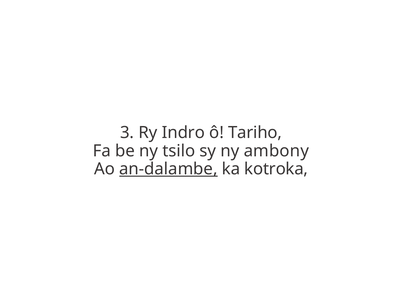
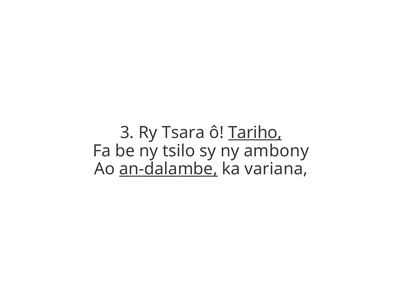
Indro: Indro -> Tsara
Tariho underline: none -> present
kotroka: kotroka -> variana
